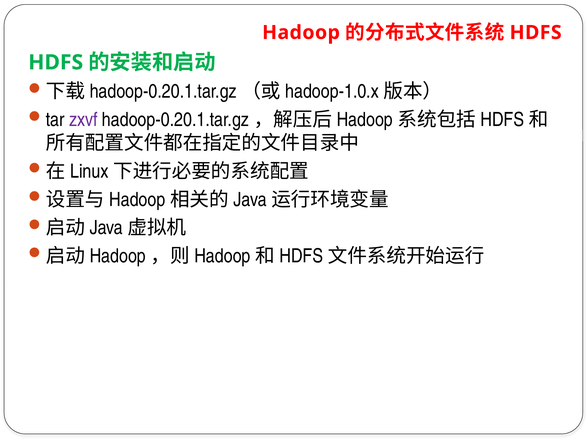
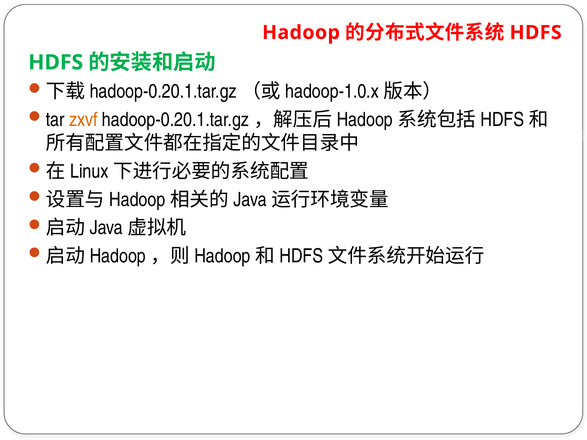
zxvf colour: purple -> orange
